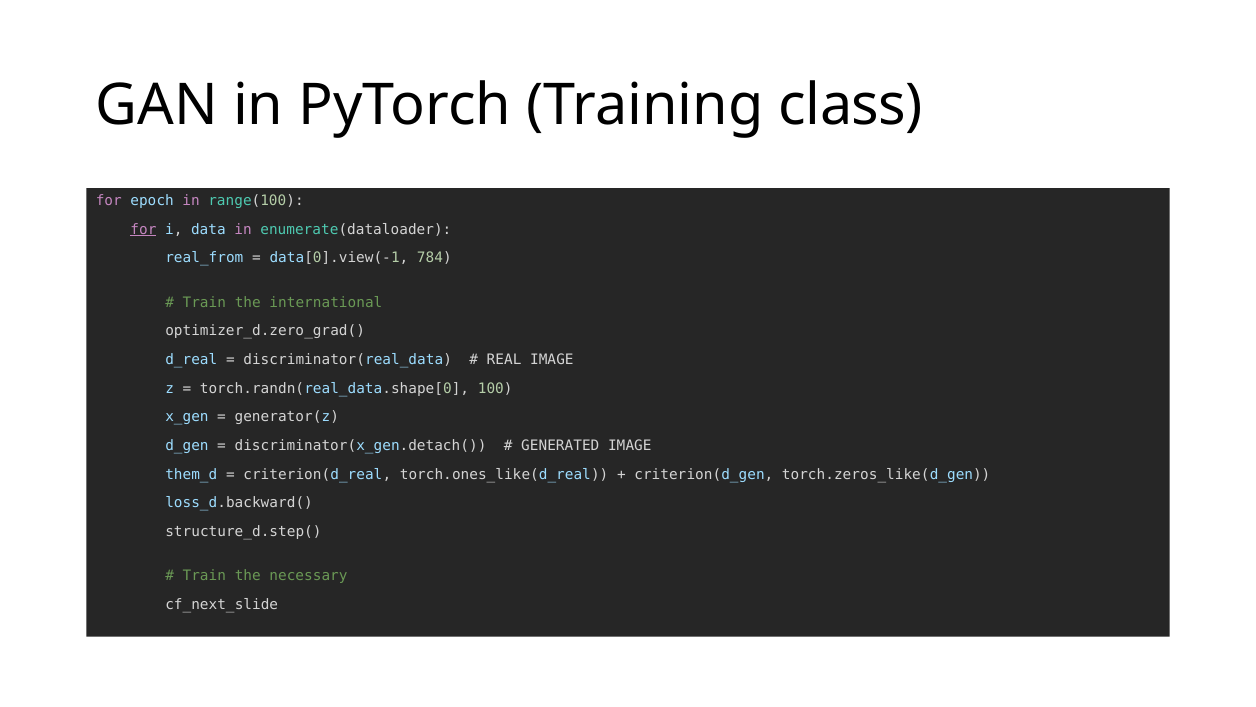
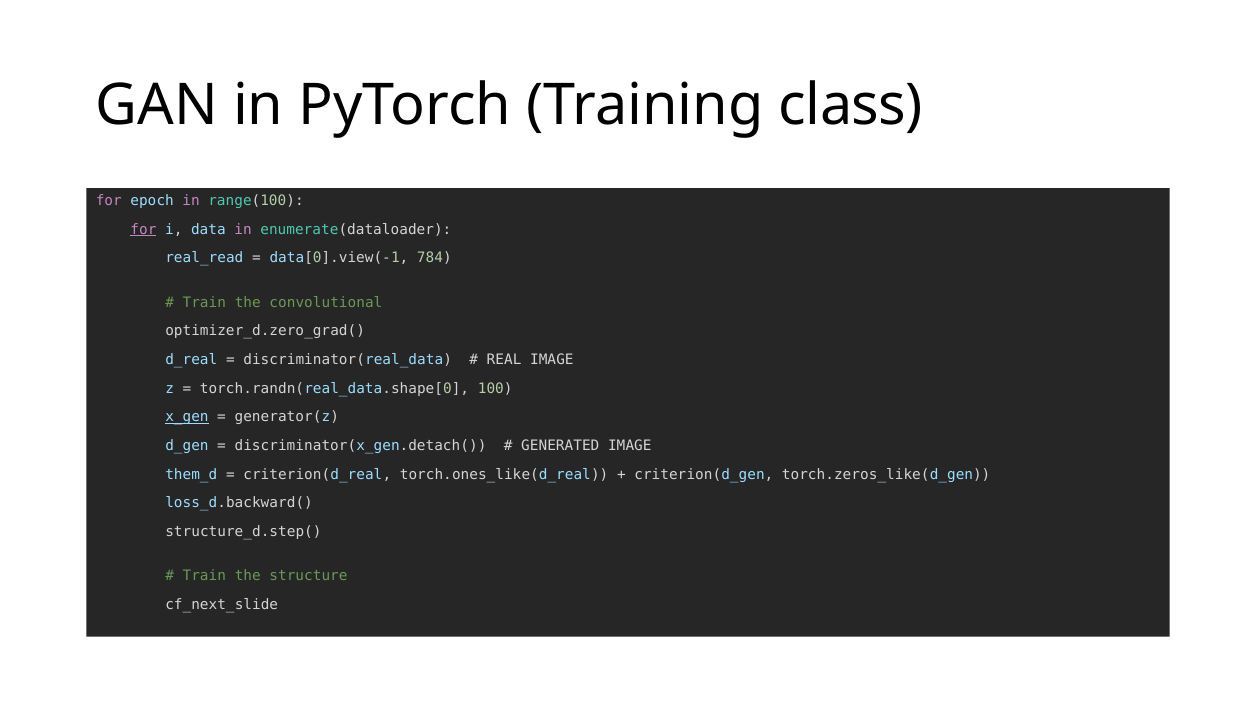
real_from: real_from -> real_read
international: international -> convolutional
x_gen underline: none -> present
necessary: necessary -> structure
